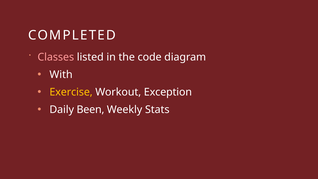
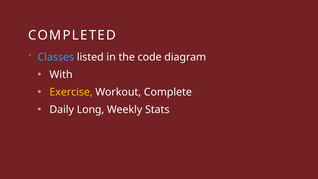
Classes colour: pink -> light blue
Exception: Exception -> Complete
Been: Been -> Long
